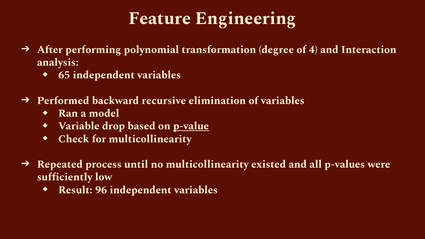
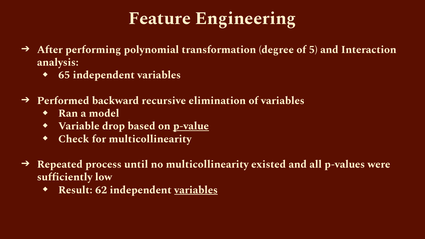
4: 4 -> 5
96: 96 -> 62
variables at (196, 190) underline: none -> present
